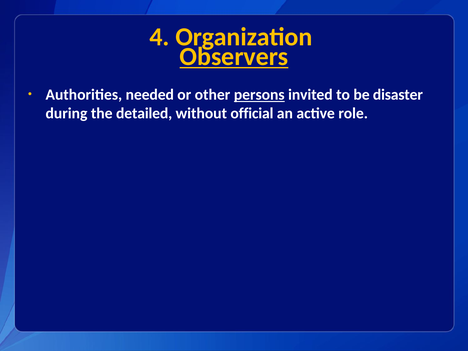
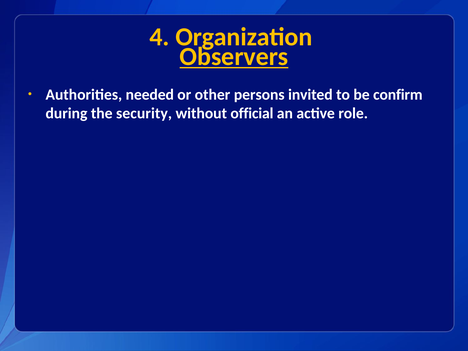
persons underline: present -> none
disaster: disaster -> confirm
detailed: detailed -> security
